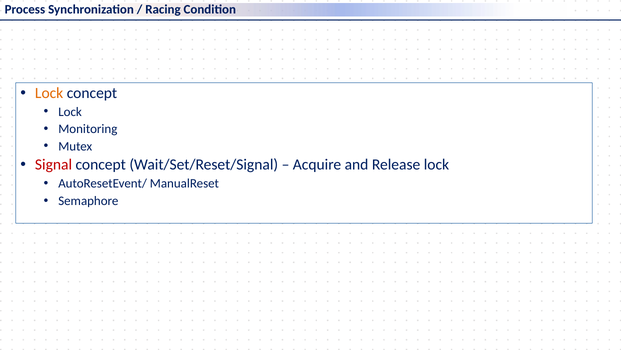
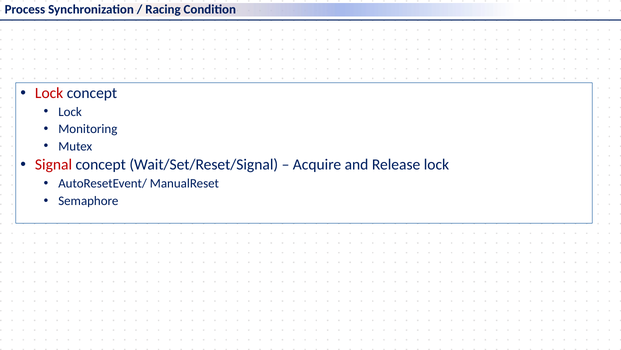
Lock at (49, 93) colour: orange -> red
